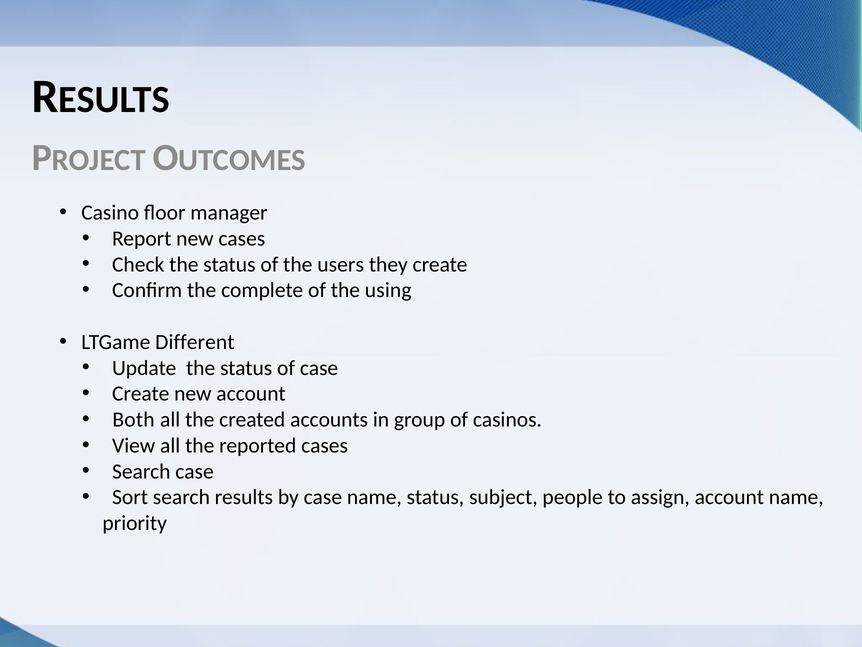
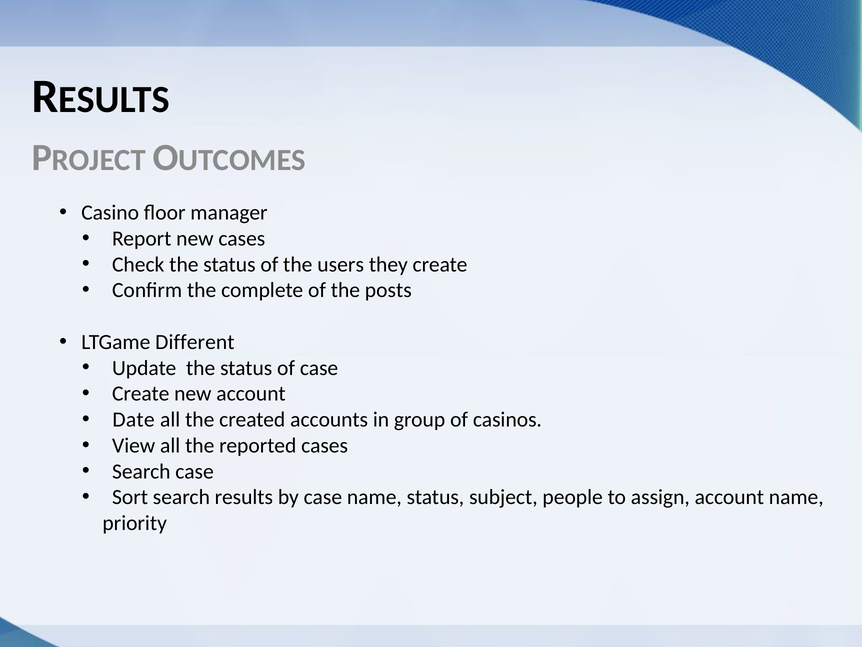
using: using -> posts
Both: Both -> Date
